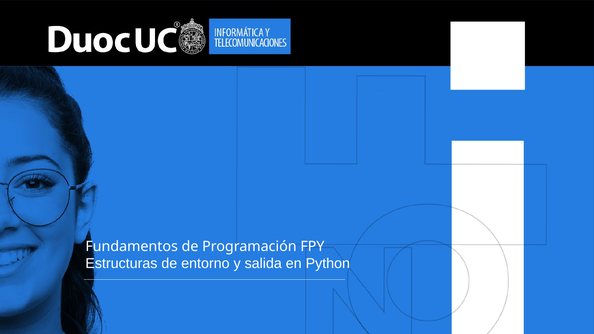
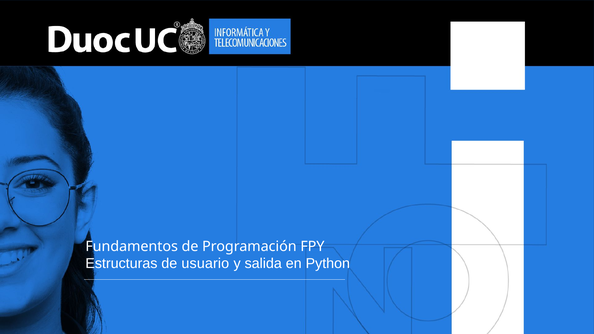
entorno: entorno -> usuario
